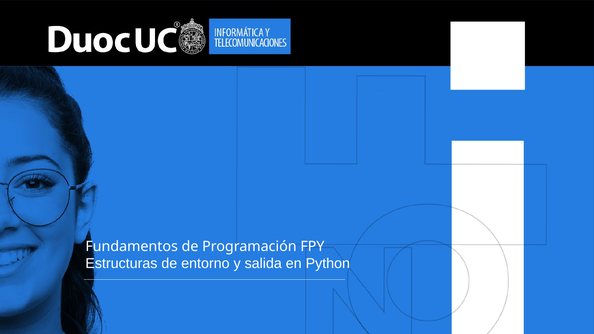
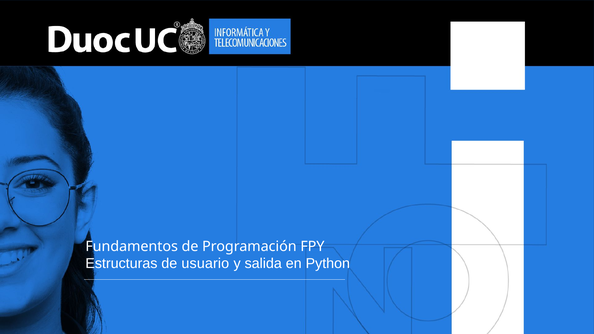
entorno: entorno -> usuario
